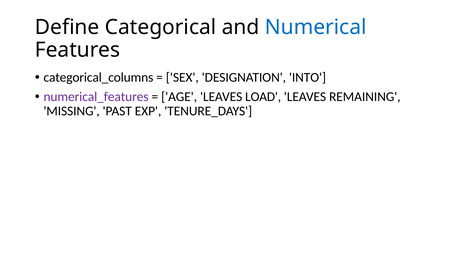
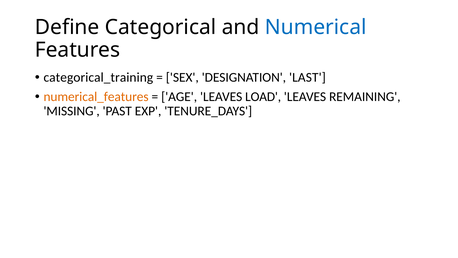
categorical_columns: categorical_columns -> categorical_training
INTO: INTO -> LAST
numerical_features colour: purple -> orange
